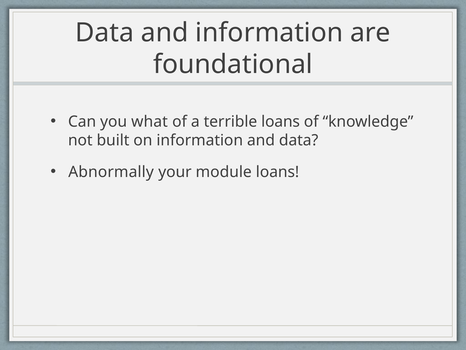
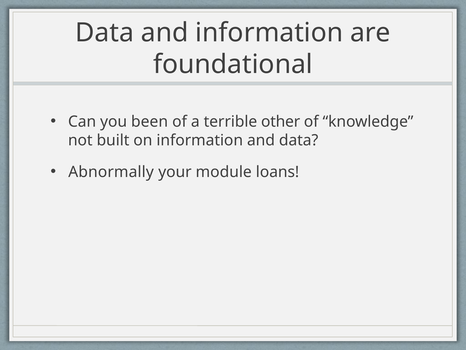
what: what -> been
terrible loans: loans -> other
